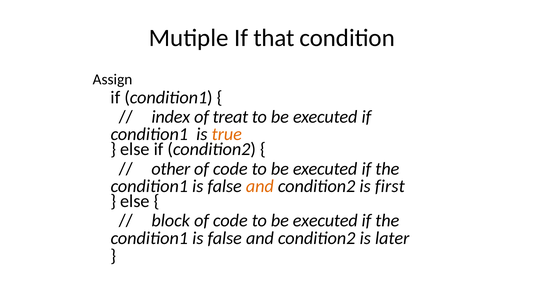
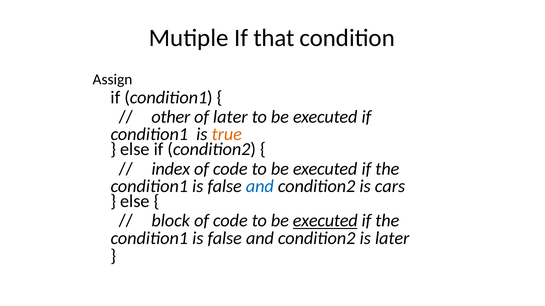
index: index -> other
of treat: treat -> later
other: other -> index
and at (260, 186) colour: orange -> blue
first: first -> cars
executed at (325, 221) underline: none -> present
